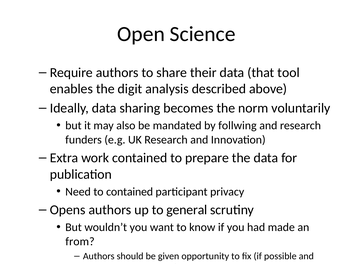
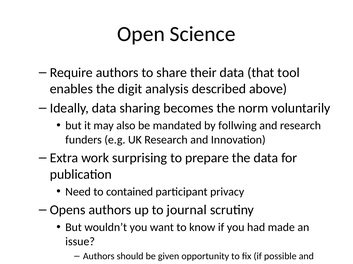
work contained: contained -> surprising
general: general -> journal
from at (80, 242): from -> issue
